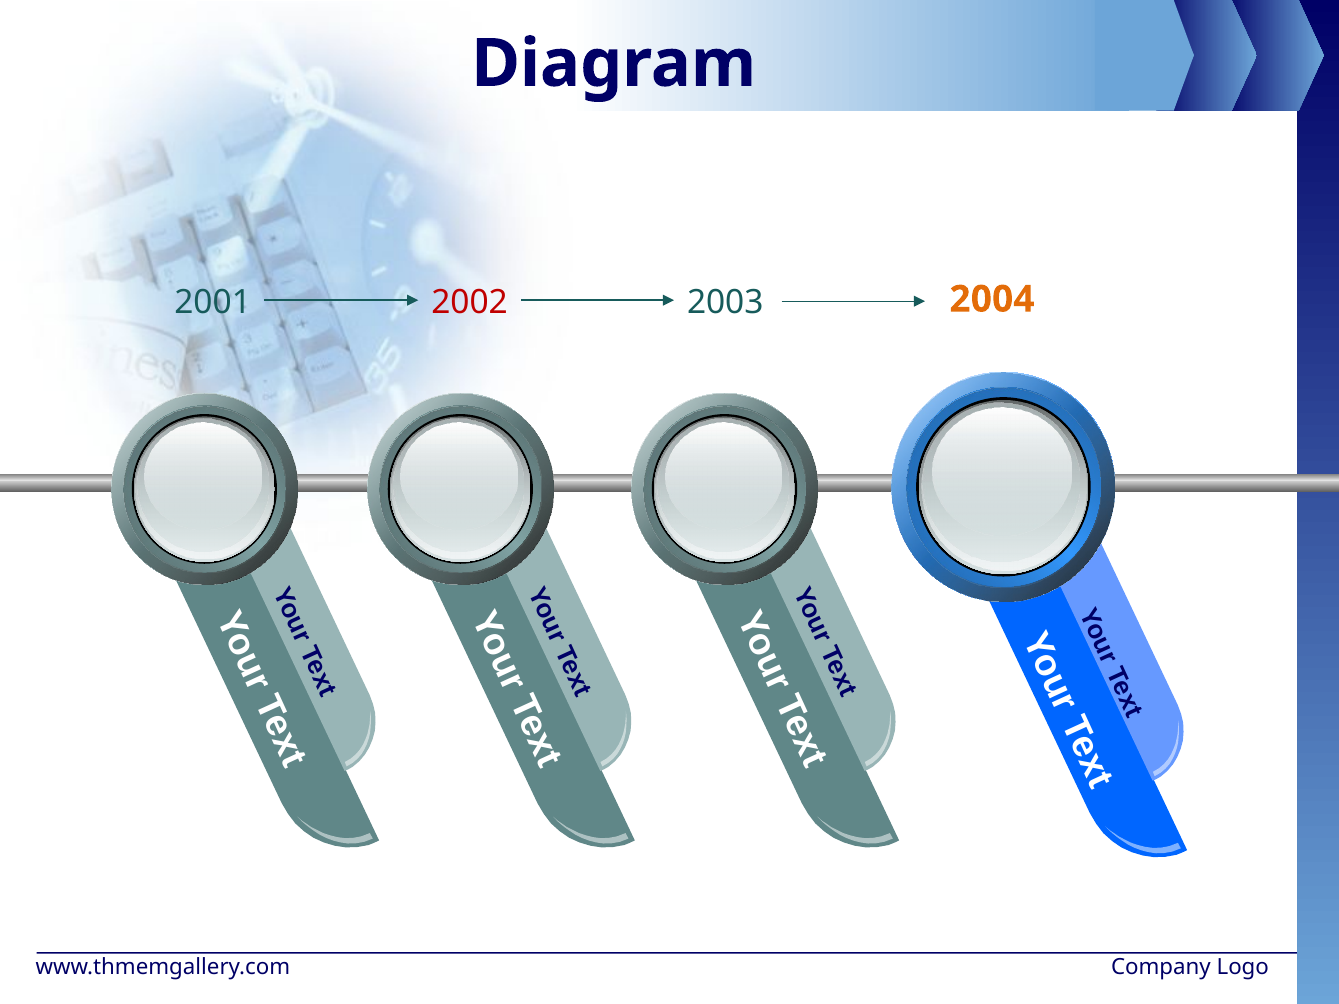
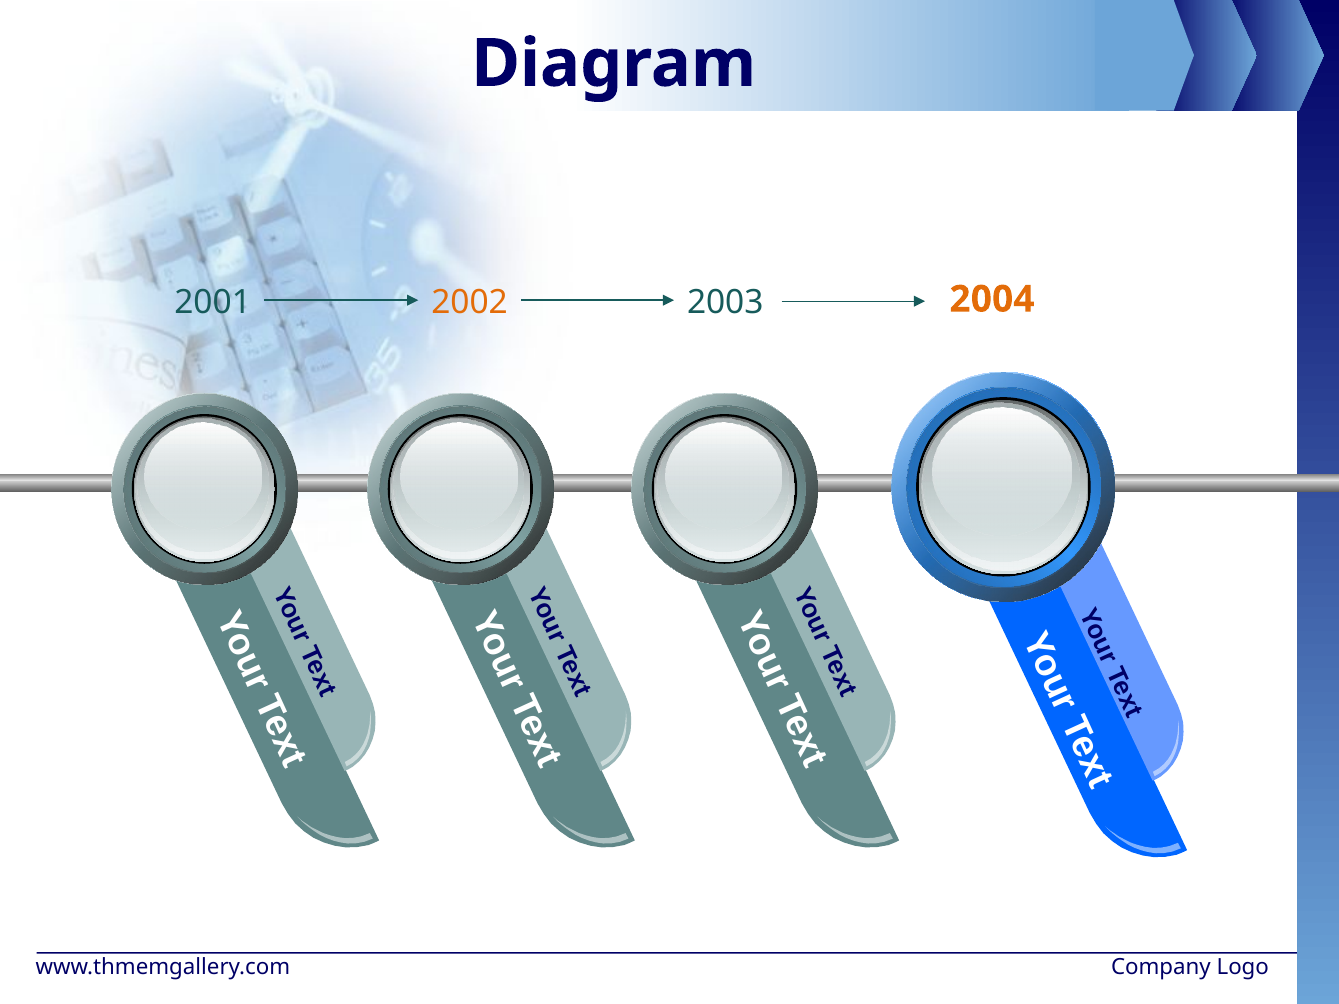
2002 colour: red -> orange
